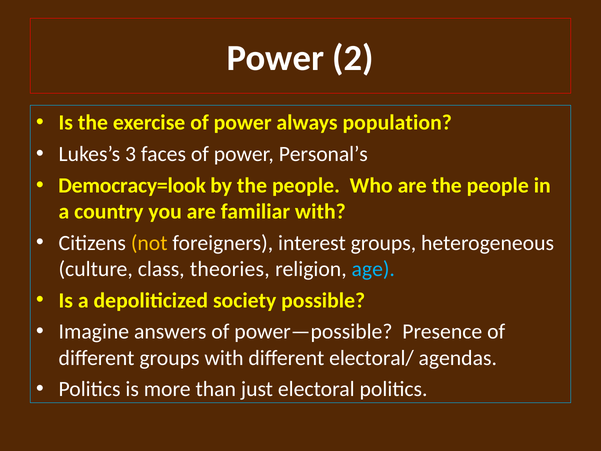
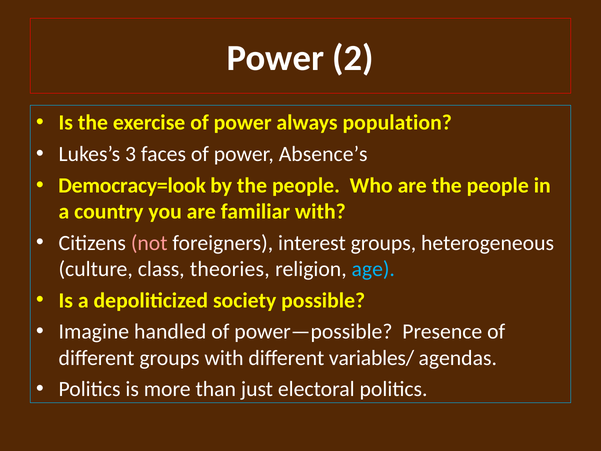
Personal’s: Personal’s -> Absence’s
not colour: yellow -> pink
answers: answers -> handled
electoral/: electoral/ -> variables/
